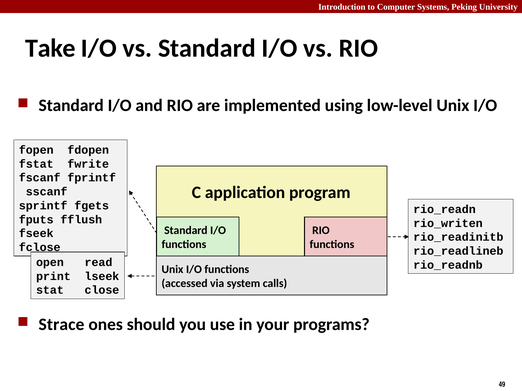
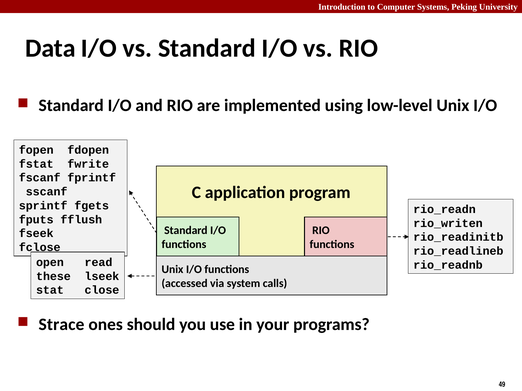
Take: Take -> Data
print: print -> these
